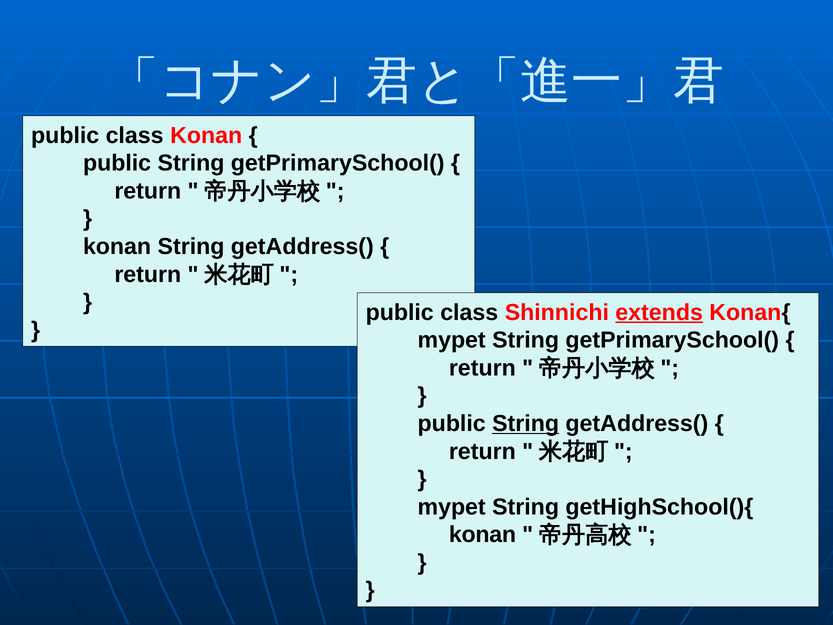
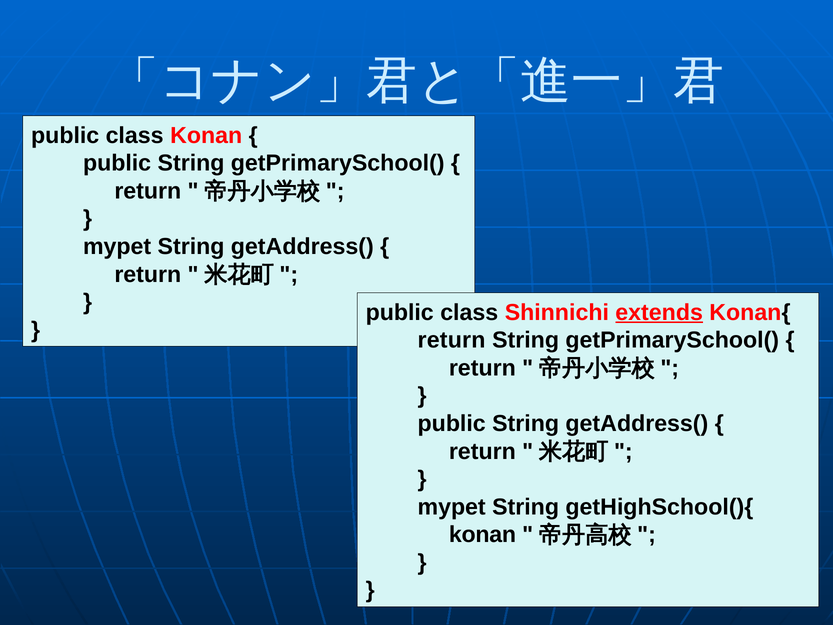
konan at (117, 247): konan -> mypet
mypet at (452, 340): mypet -> return
String at (526, 423) underline: present -> none
